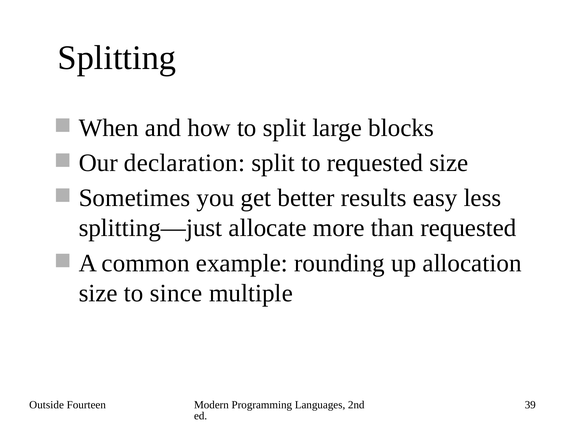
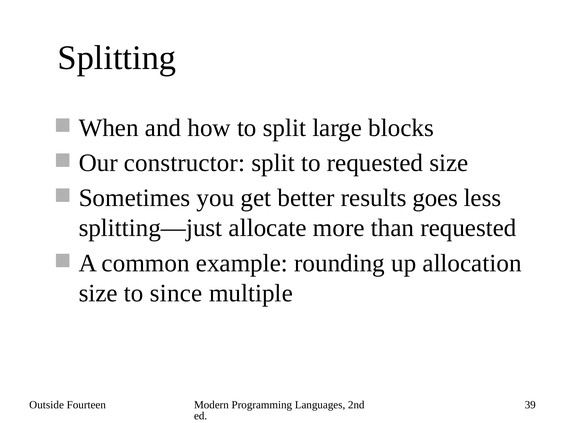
declaration: declaration -> constructor
easy: easy -> goes
